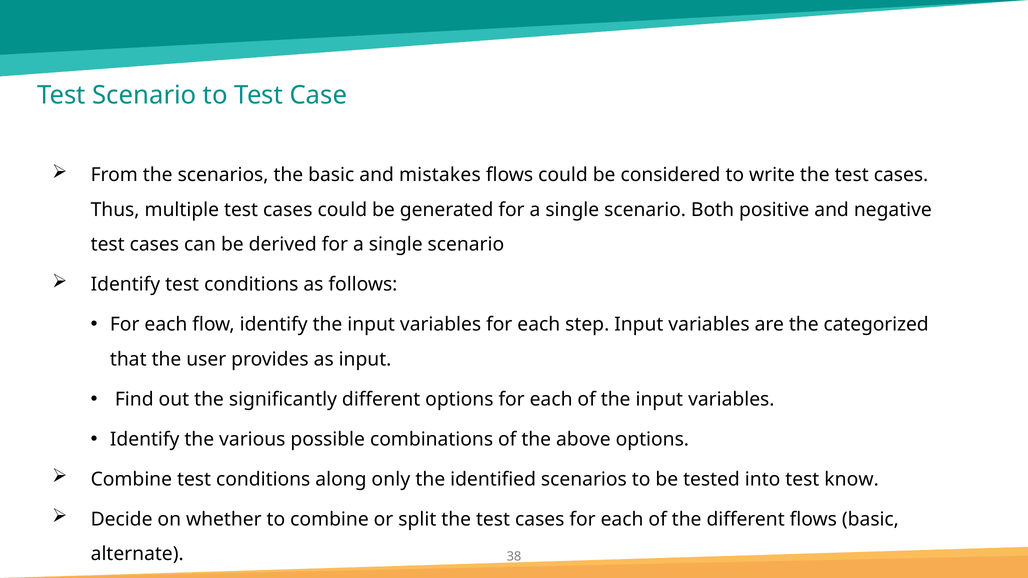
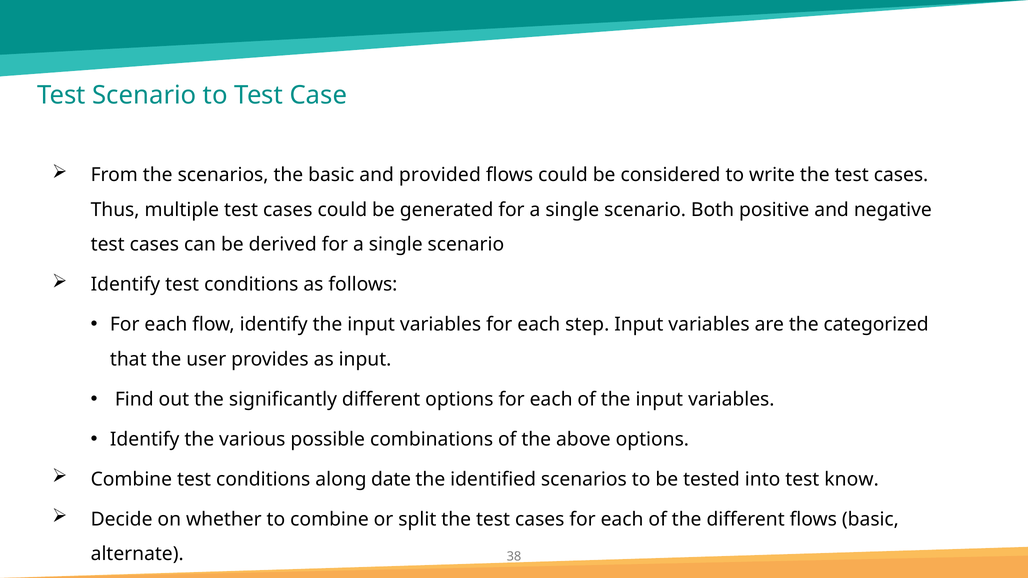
mistakes: mistakes -> provided
only: only -> date
